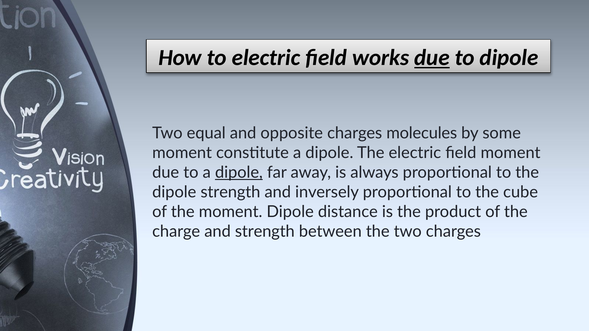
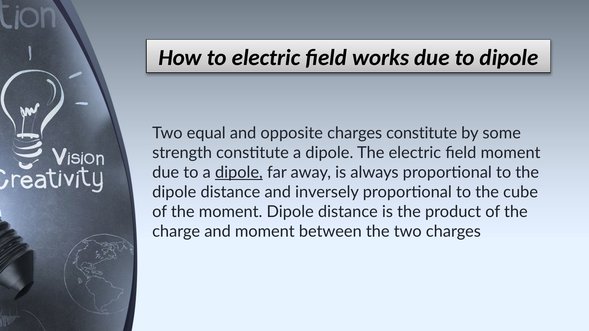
due at (432, 58) underline: present -> none
charges molecules: molecules -> constitute
moment at (182, 153): moment -> strength
strength at (230, 192): strength -> distance
and strength: strength -> moment
